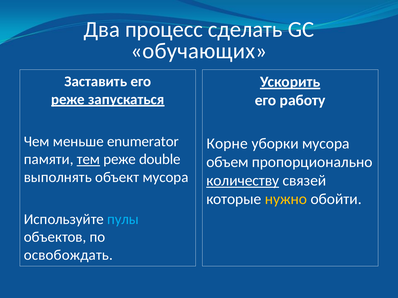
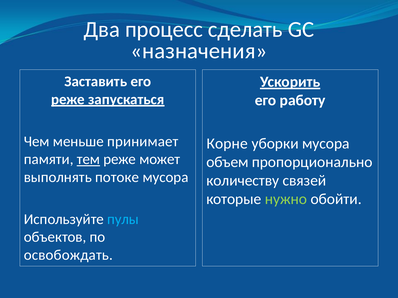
обучающих: обучающих -> назначения
enumerator: enumerator -> принимает
double: double -> может
объект: объект -> потоке
количеству underline: present -> none
нужно colour: yellow -> light green
